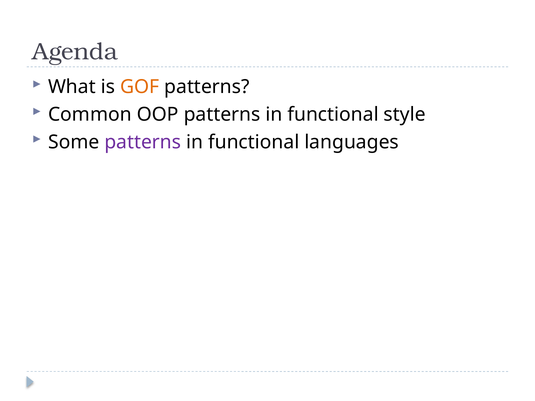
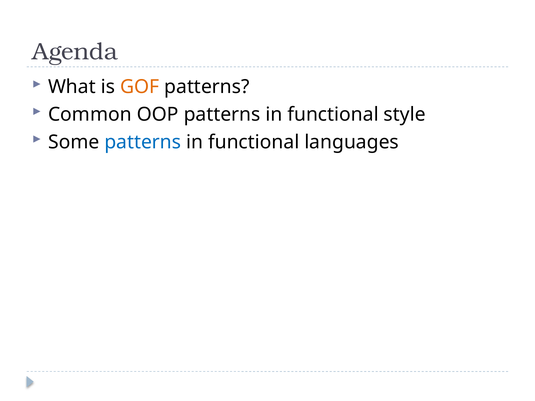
patterns at (143, 142) colour: purple -> blue
